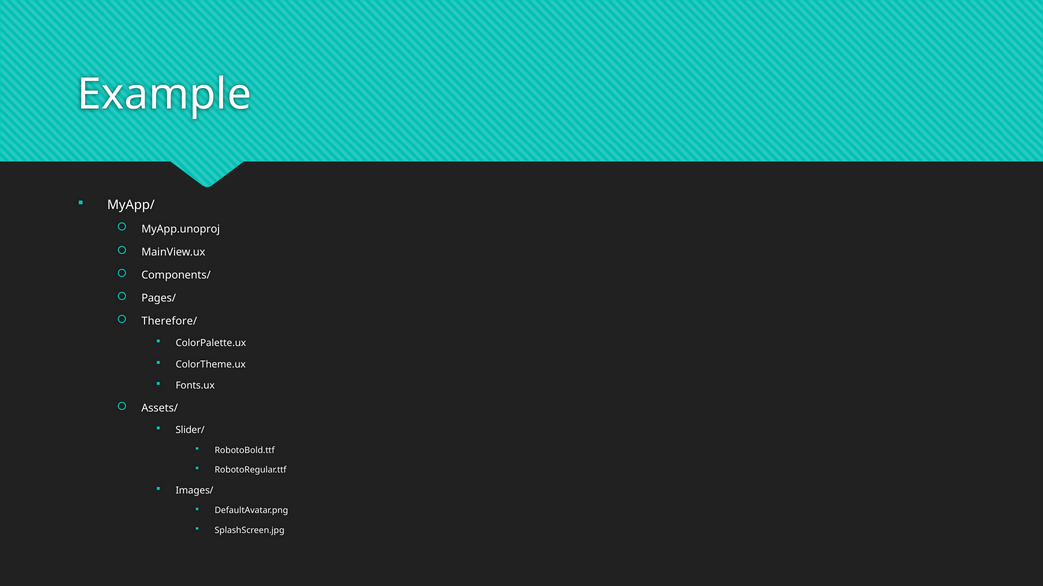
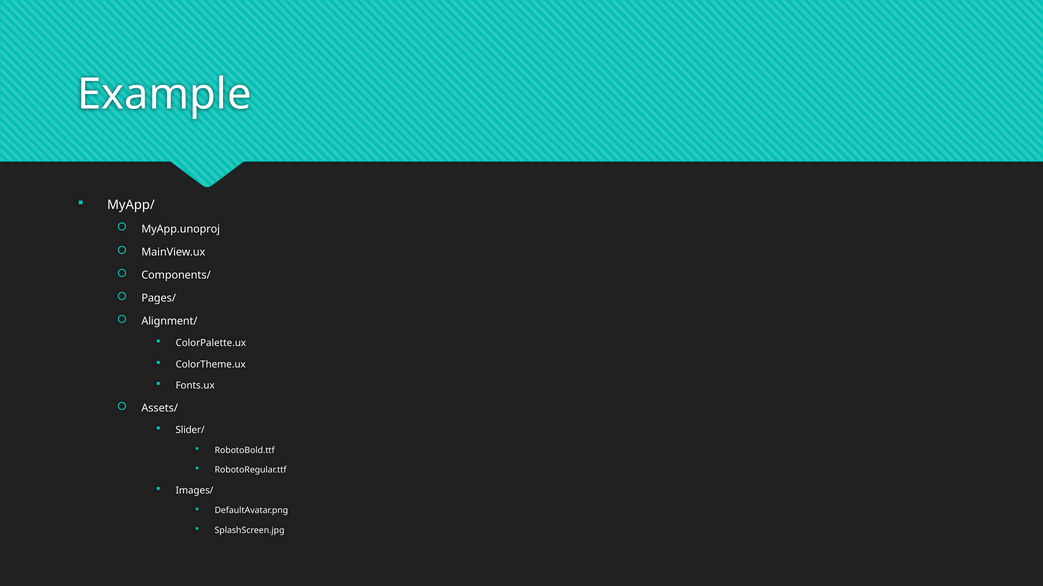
Therefore/: Therefore/ -> Alignment/
